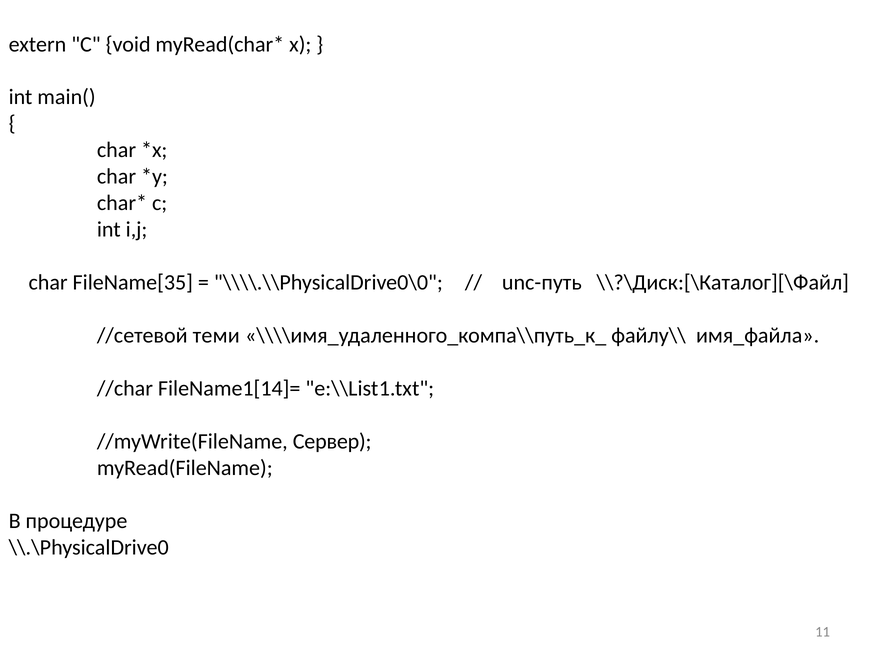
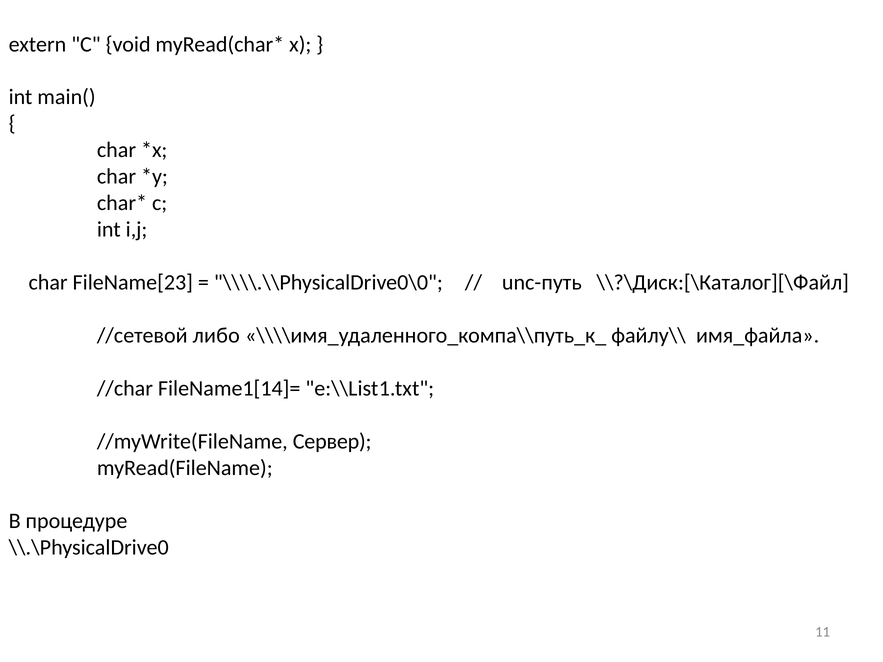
FileName[35: FileName[35 -> FileName[23
теми: теми -> либо
